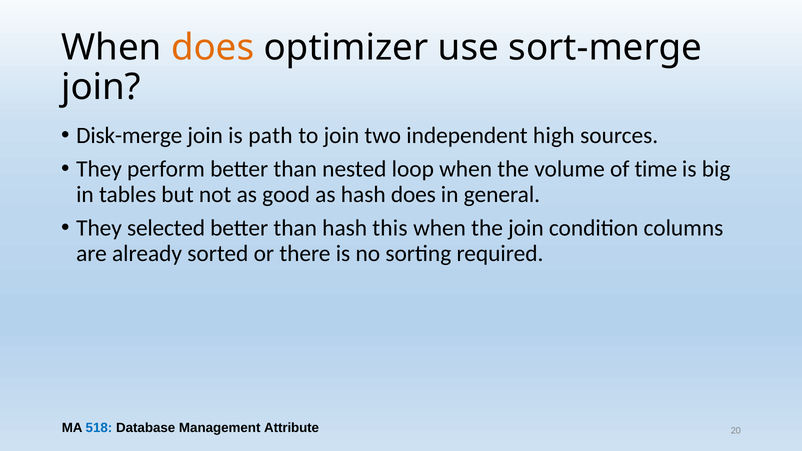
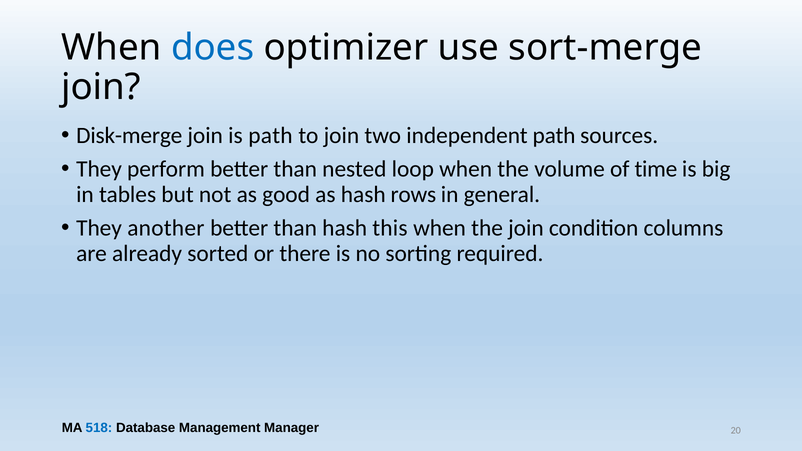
does at (213, 48) colour: orange -> blue
independent high: high -> path
hash does: does -> rows
selected: selected -> another
Attribute: Attribute -> Manager
